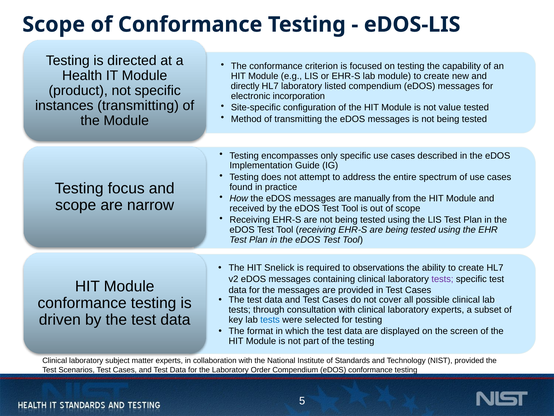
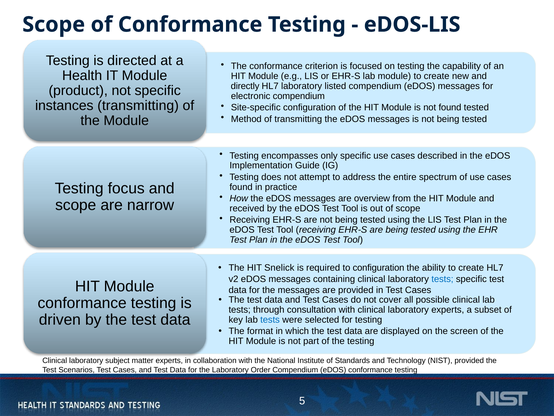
electronic incorporation: incorporation -> compendium
not value: value -> found
manually: manually -> overview
to observations: observations -> configuration
tests at (442, 279) colour: purple -> blue
